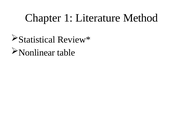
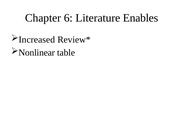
1: 1 -> 6
Method: Method -> Enables
Statistical: Statistical -> Increased
